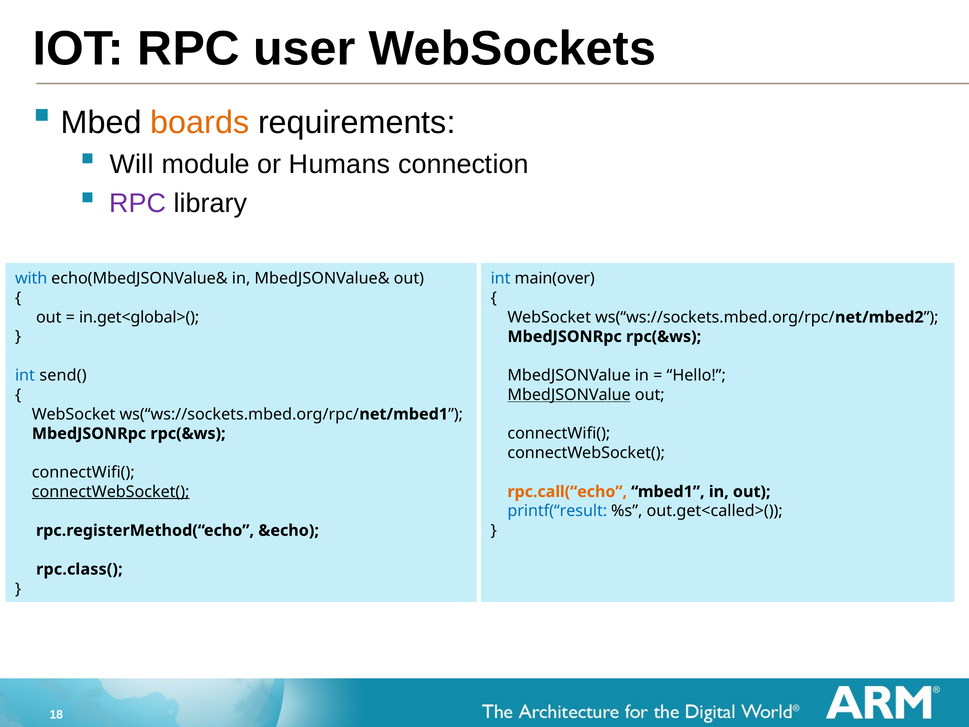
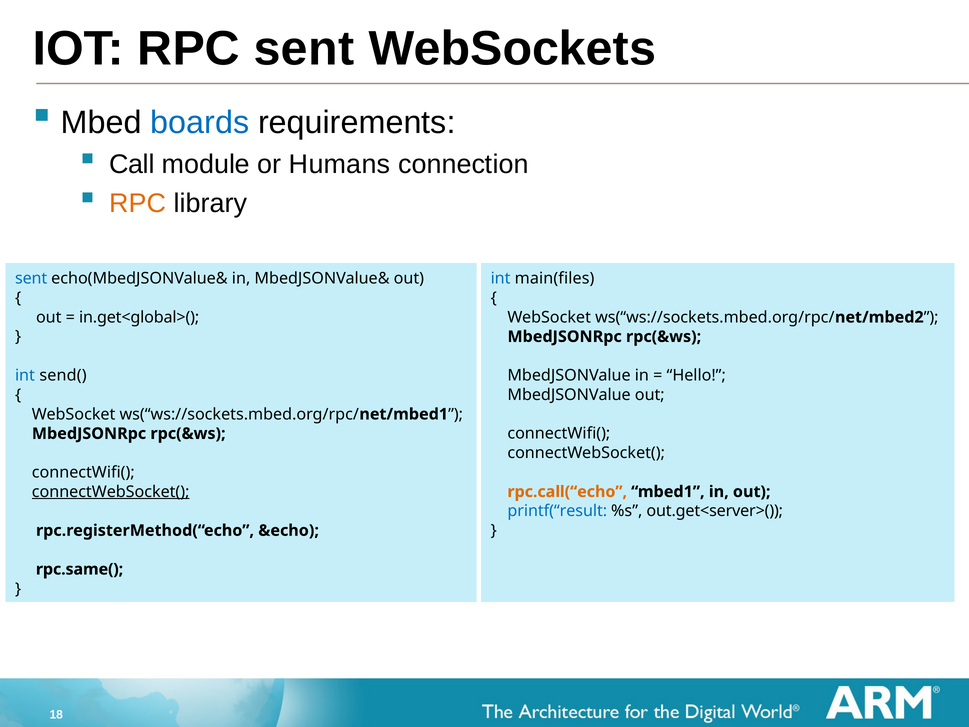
RPC user: user -> sent
boards colour: orange -> blue
Will: Will -> Call
RPC at (138, 203) colour: purple -> orange
with at (31, 278): with -> sent
main(over: main(over -> main(files
MbedJSONValue at (569, 395) underline: present -> none
out.get<called>(: out.get<called>( -> out.get<server>(
rpc.class(: rpc.class( -> rpc.same(
